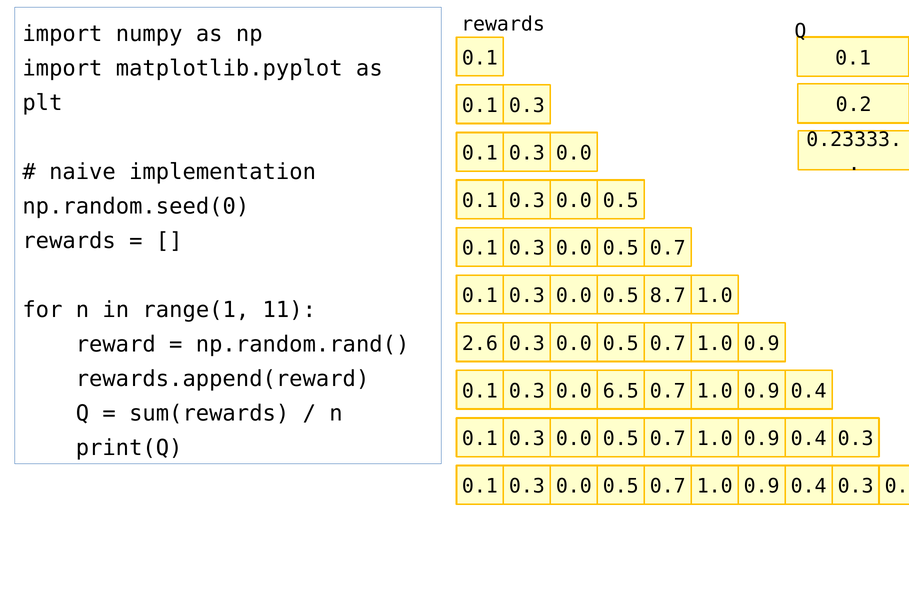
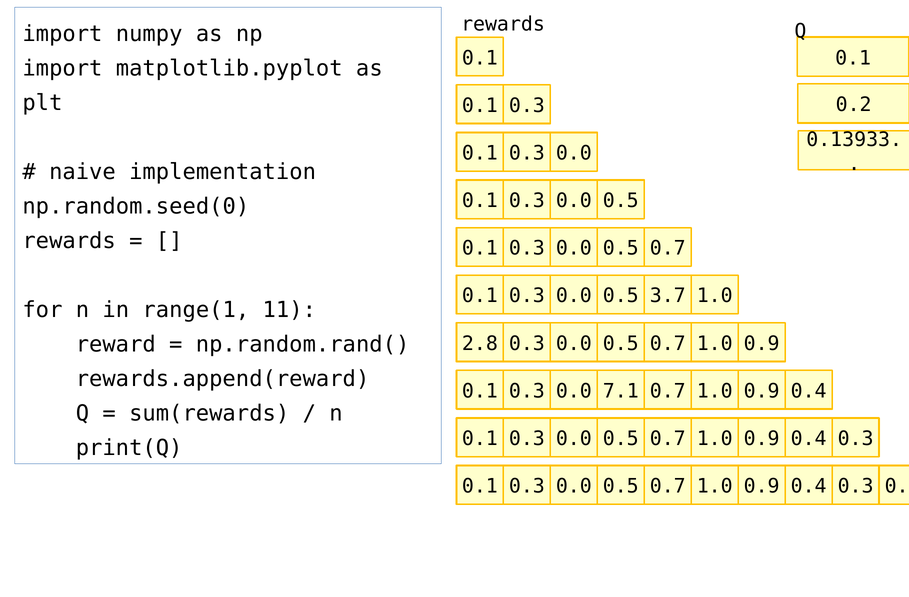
0.23333: 0.23333 -> 0.13933
8.7: 8.7 -> 3.7
2.6: 2.6 -> 2.8
6.5: 6.5 -> 7.1
